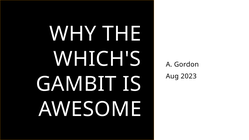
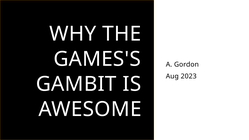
WHICH'S: WHICH'S -> GAMES'S
